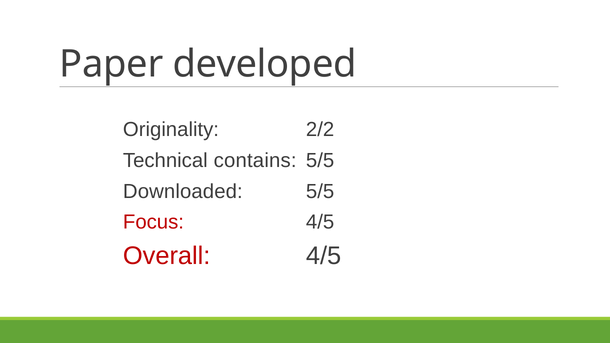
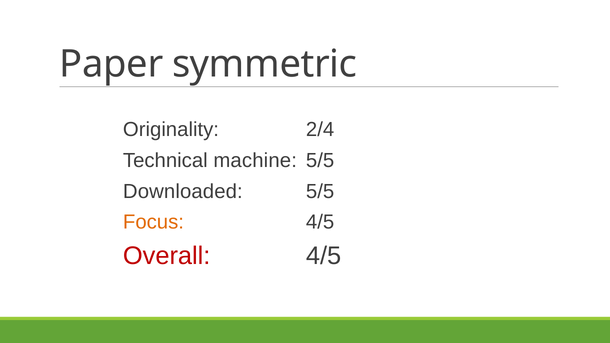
developed: developed -> symmetric
2/2: 2/2 -> 2/4
contains: contains -> machine
Focus colour: red -> orange
